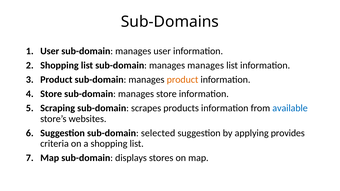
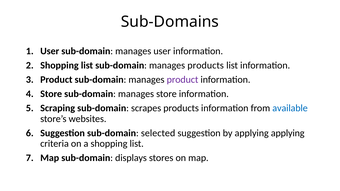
manages manages: manages -> products
product at (183, 80) colour: orange -> purple
applying provides: provides -> applying
